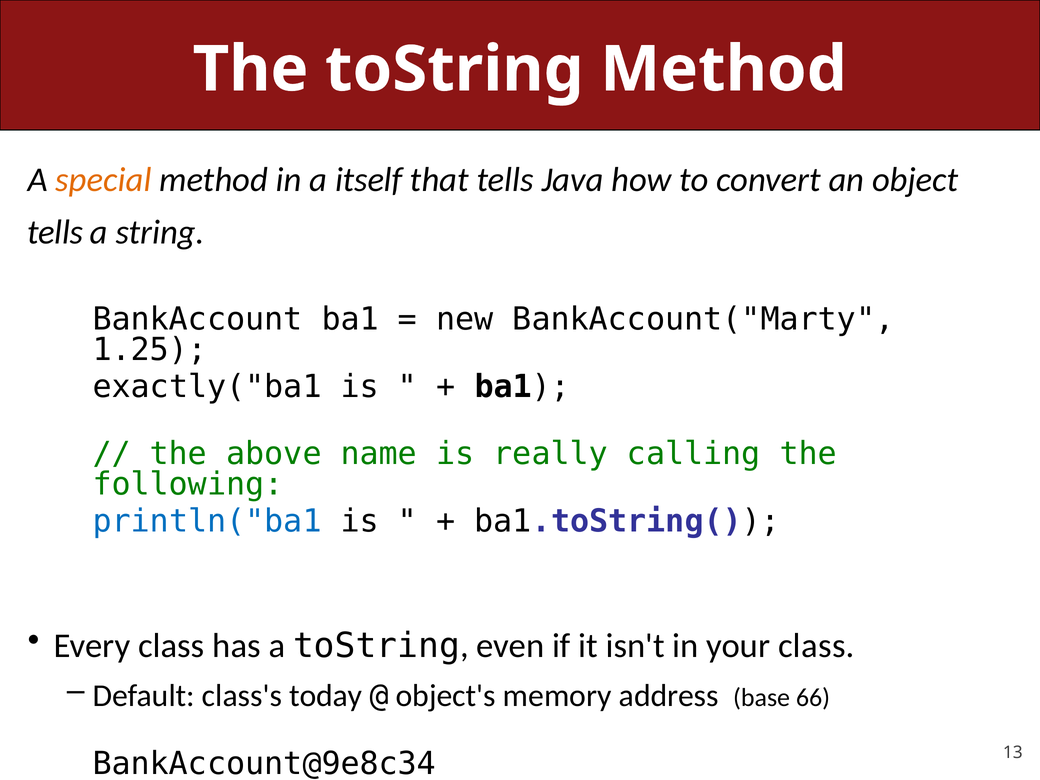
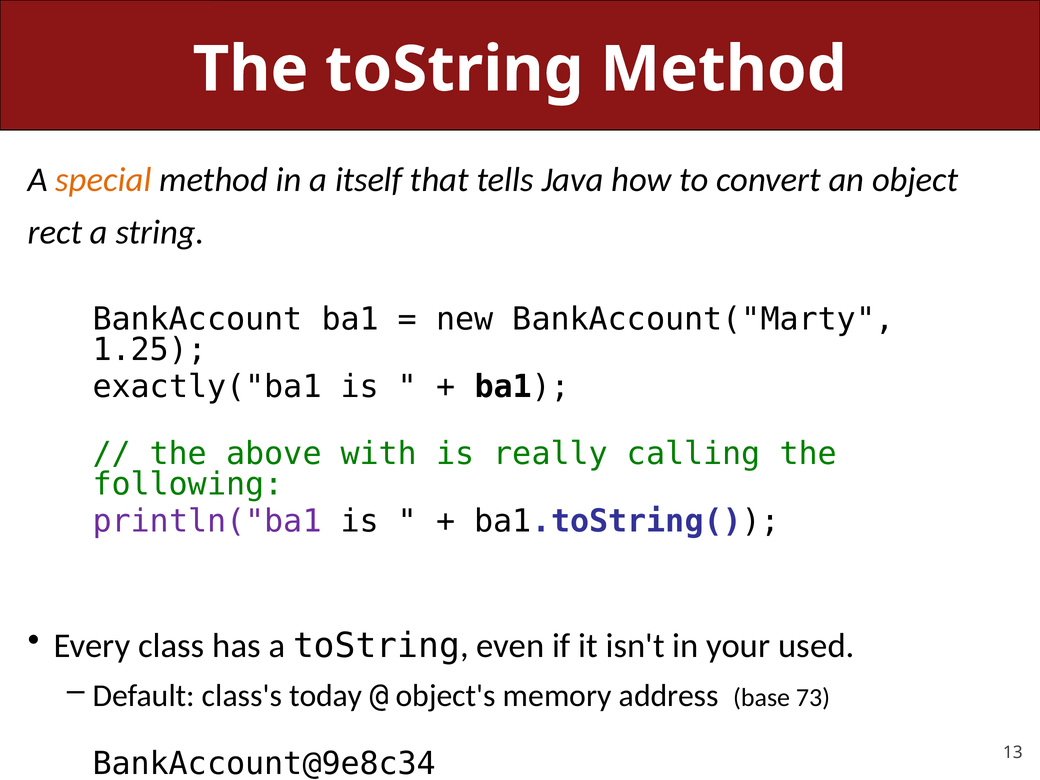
tells at (55, 233): tells -> rect
name: name -> with
println("ba1 colour: blue -> purple
your class: class -> used
66: 66 -> 73
